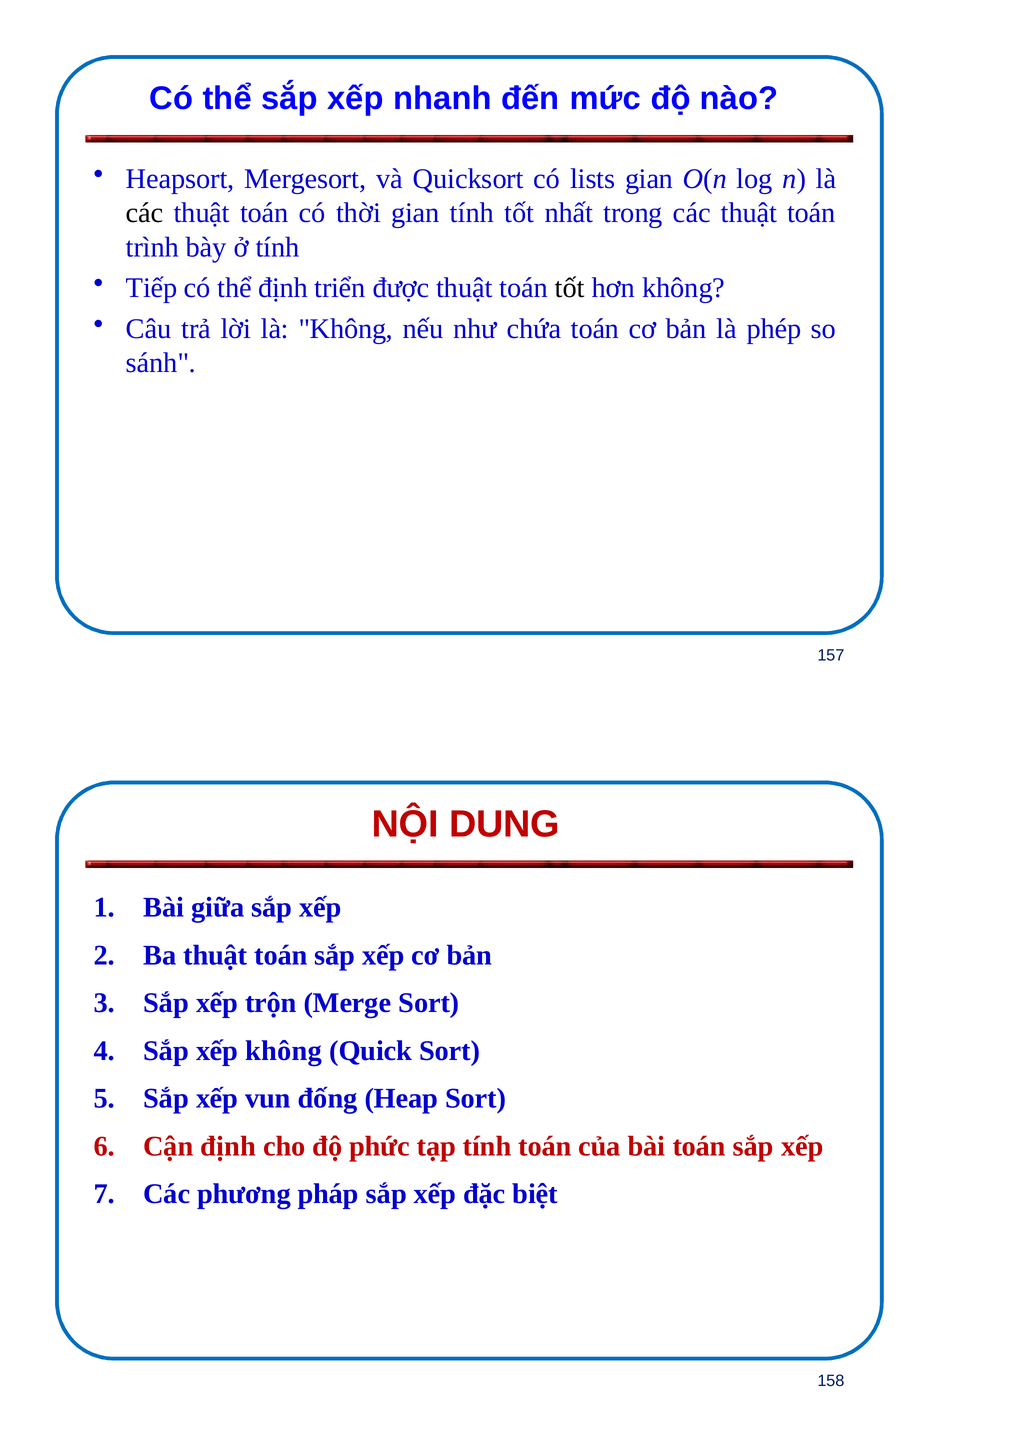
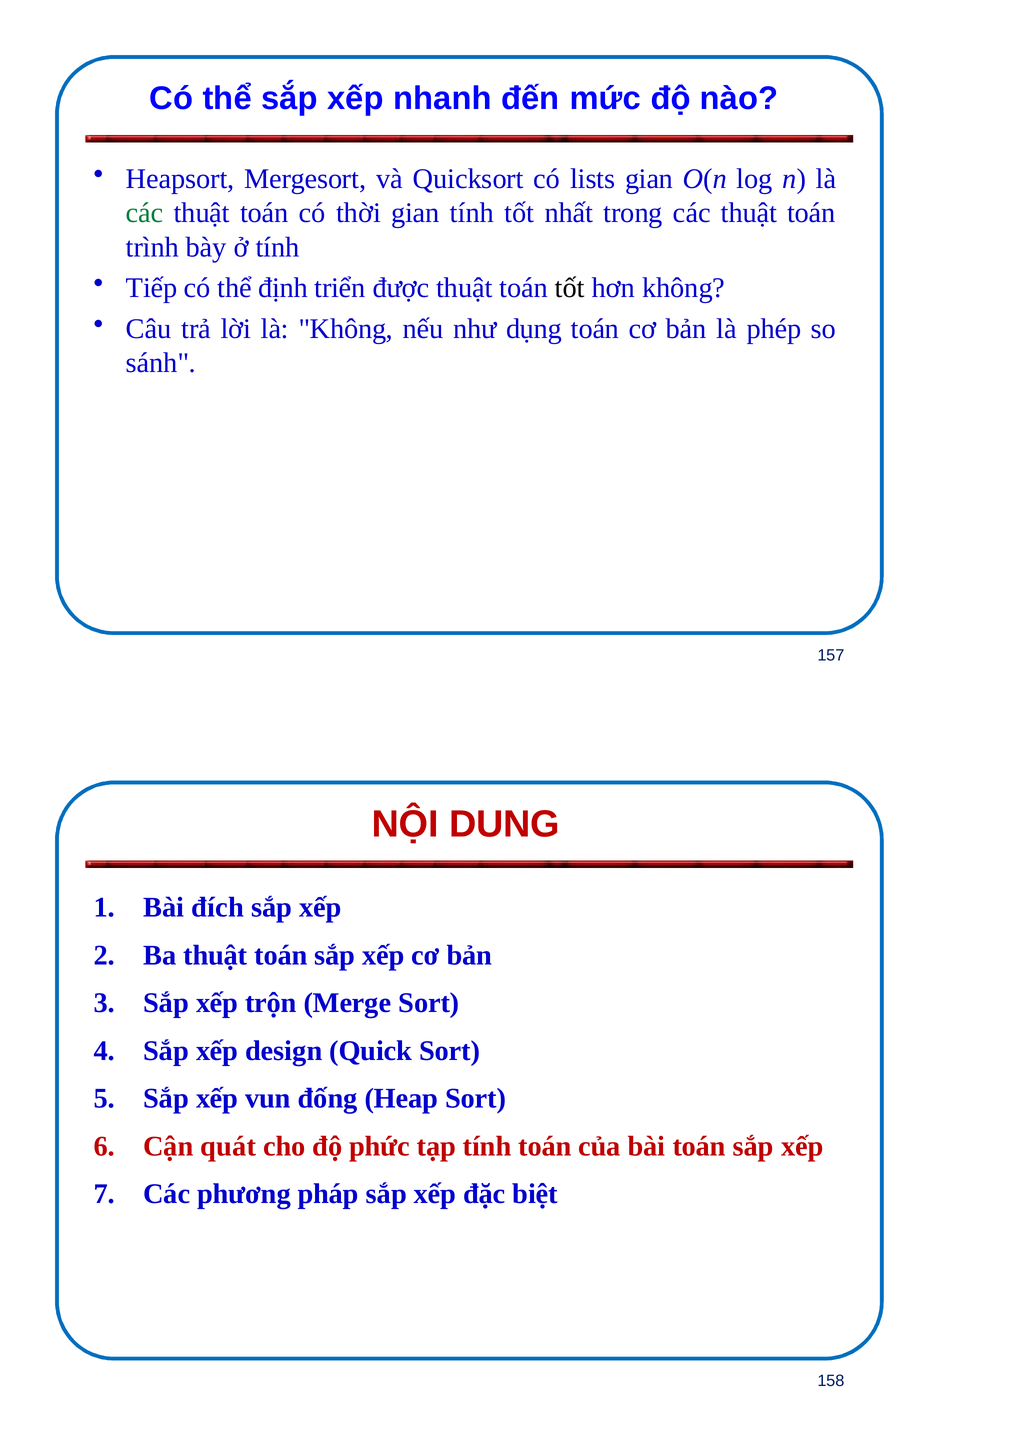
các at (145, 213) colour: black -> green
chứa: chứa -> dụng
giữa: giữa -> đích
xếp không: không -> design
Cận định: định -> quát
